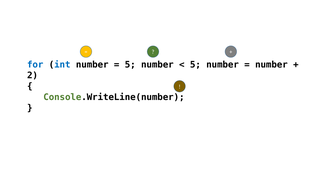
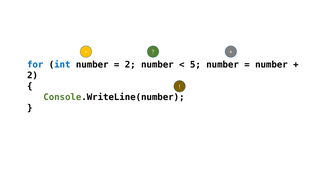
5 at (130, 65): 5 -> 2
